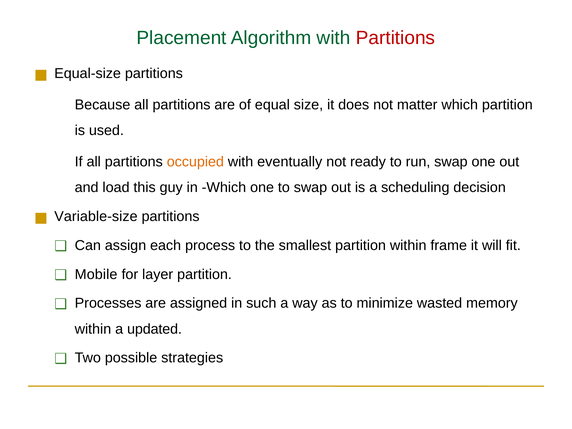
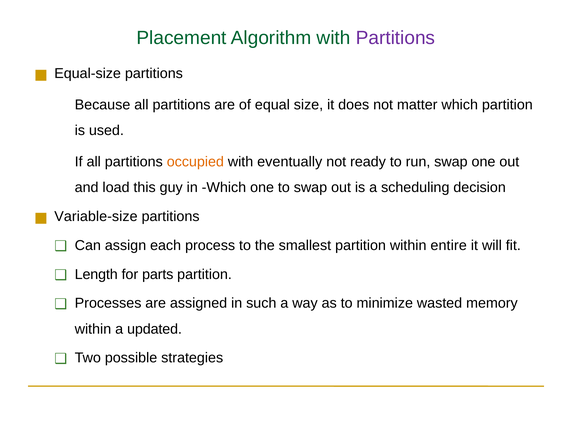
Partitions at (395, 38) colour: red -> purple
frame: frame -> entire
Mobile: Mobile -> Length
layer: layer -> parts
